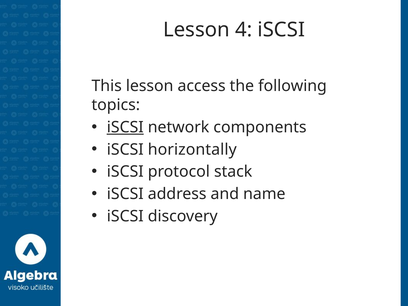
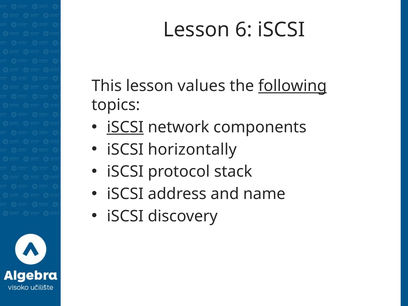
4: 4 -> 6
access: access -> values
following underline: none -> present
